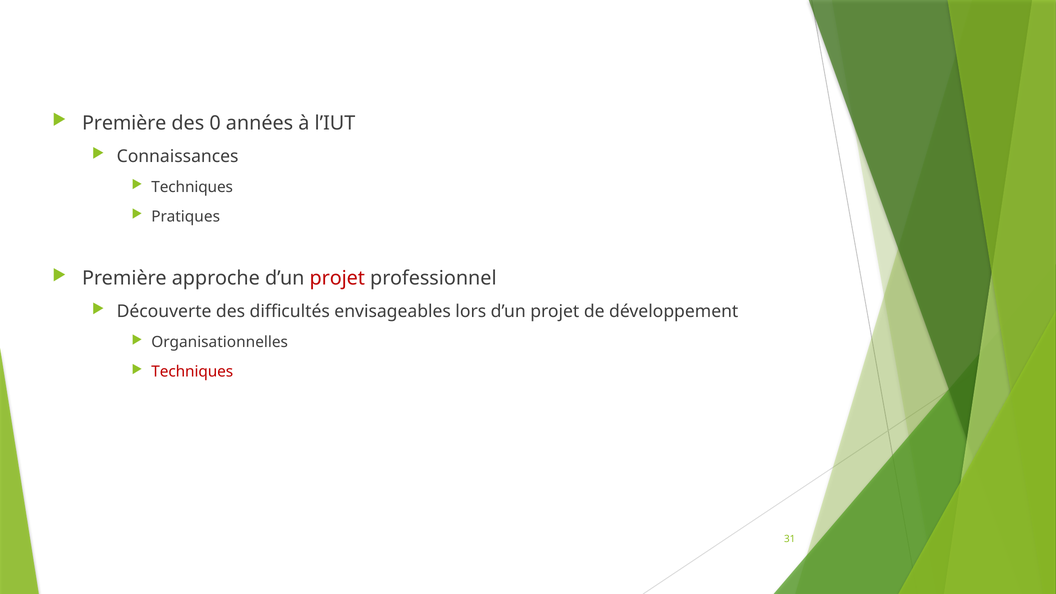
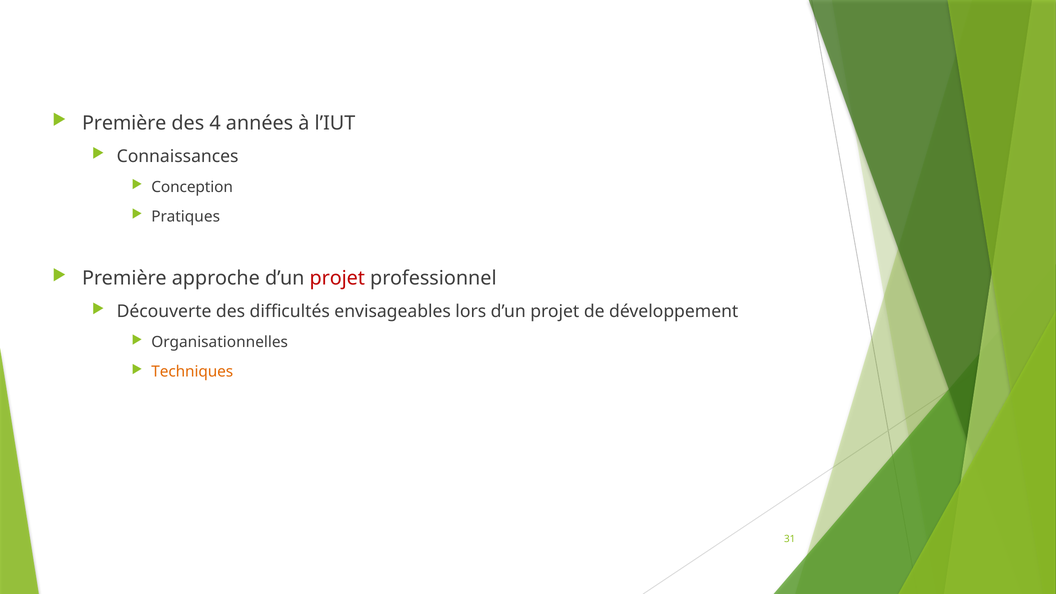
0: 0 -> 4
Techniques at (192, 187): Techniques -> Conception
Techniques at (192, 372) colour: red -> orange
